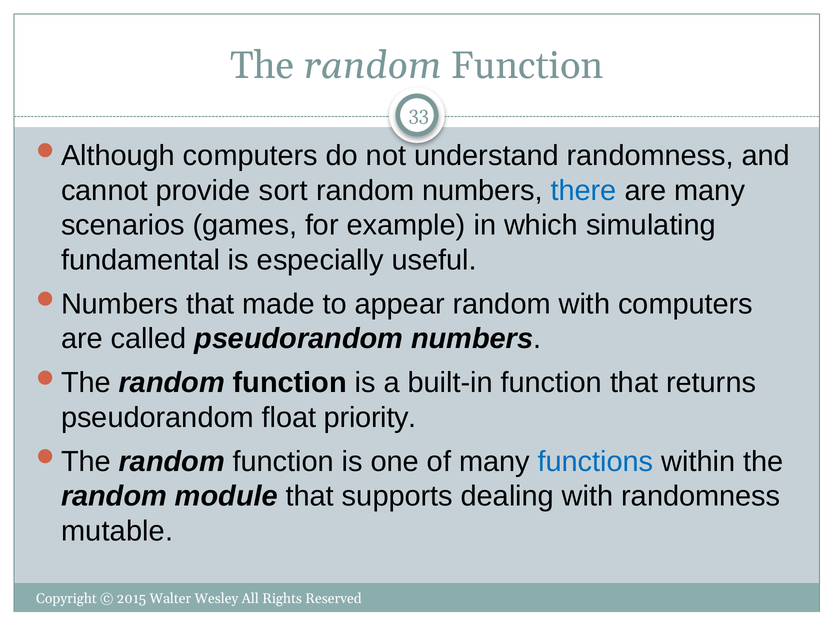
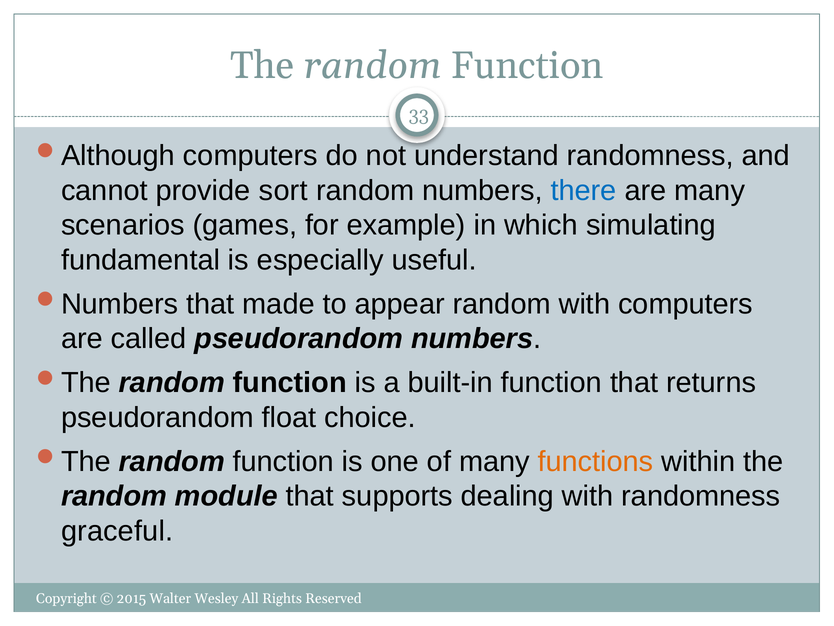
priority: priority -> choice
functions colour: blue -> orange
mutable: mutable -> graceful
